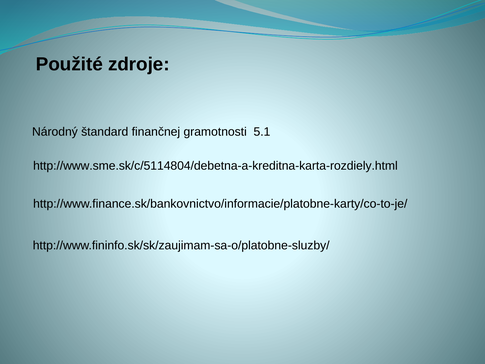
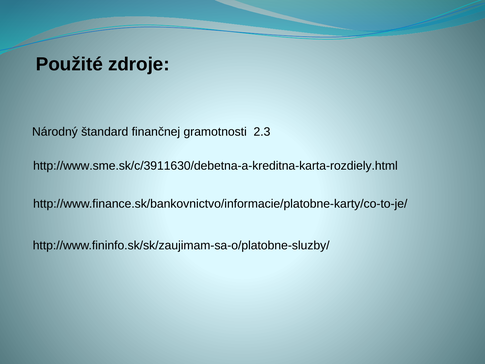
5.1: 5.1 -> 2.3
http://www.sme.sk/c/5114804/debetna-a-kreditna-karta-rozdiely.html: http://www.sme.sk/c/5114804/debetna-a-kreditna-karta-rozdiely.html -> http://www.sme.sk/c/3911630/debetna-a-kreditna-karta-rozdiely.html
